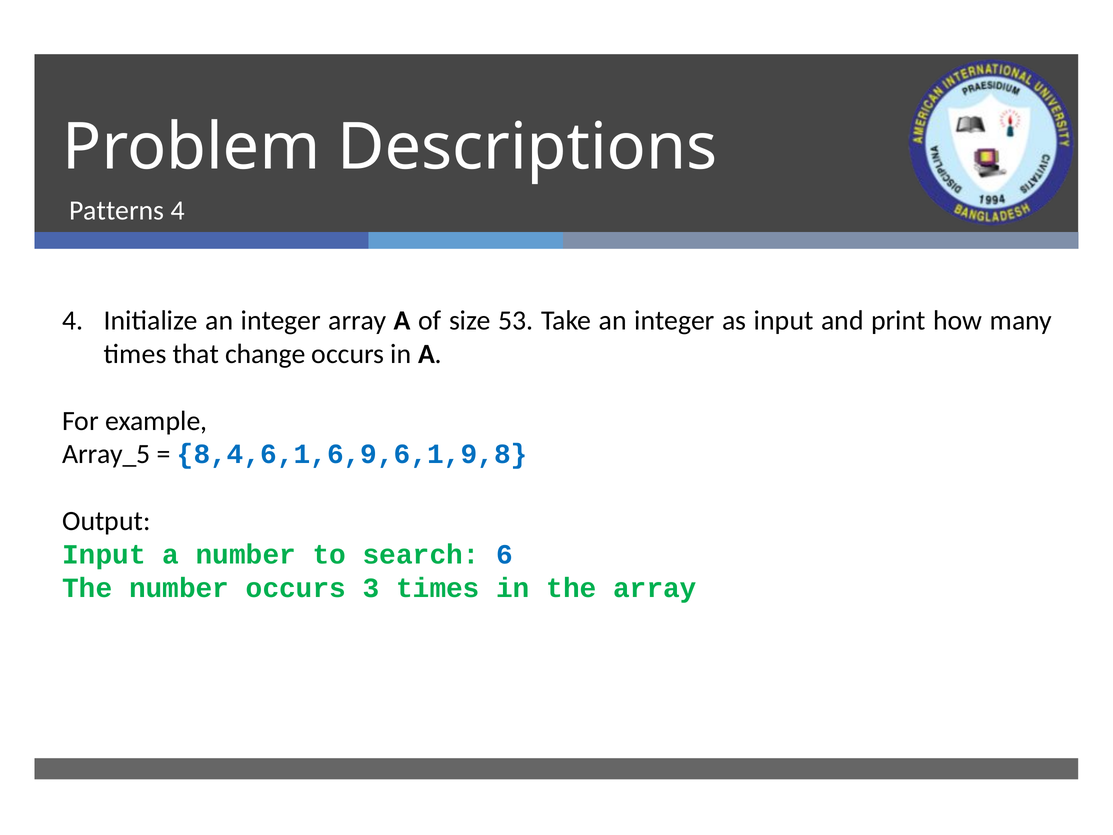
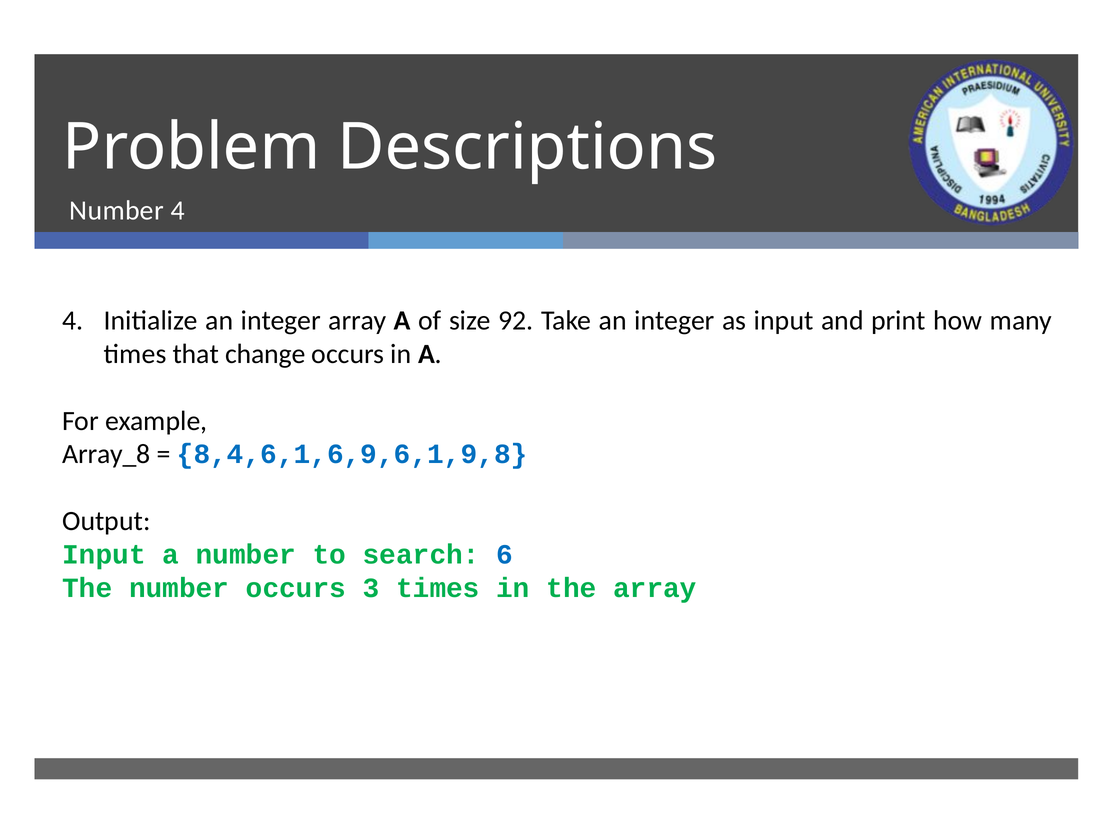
Patterns at (117, 211): Patterns -> Number
53: 53 -> 92
Array_5: Array_5 -> Array_8
